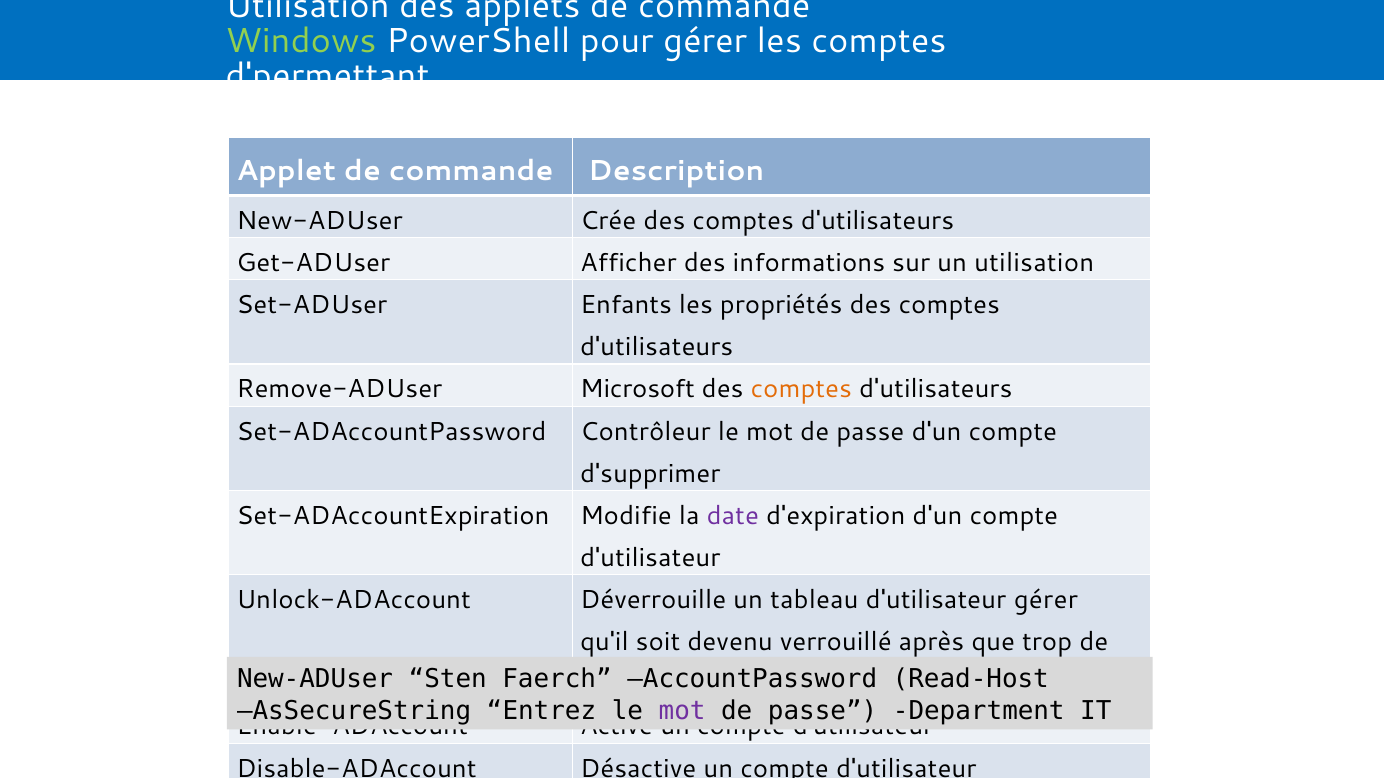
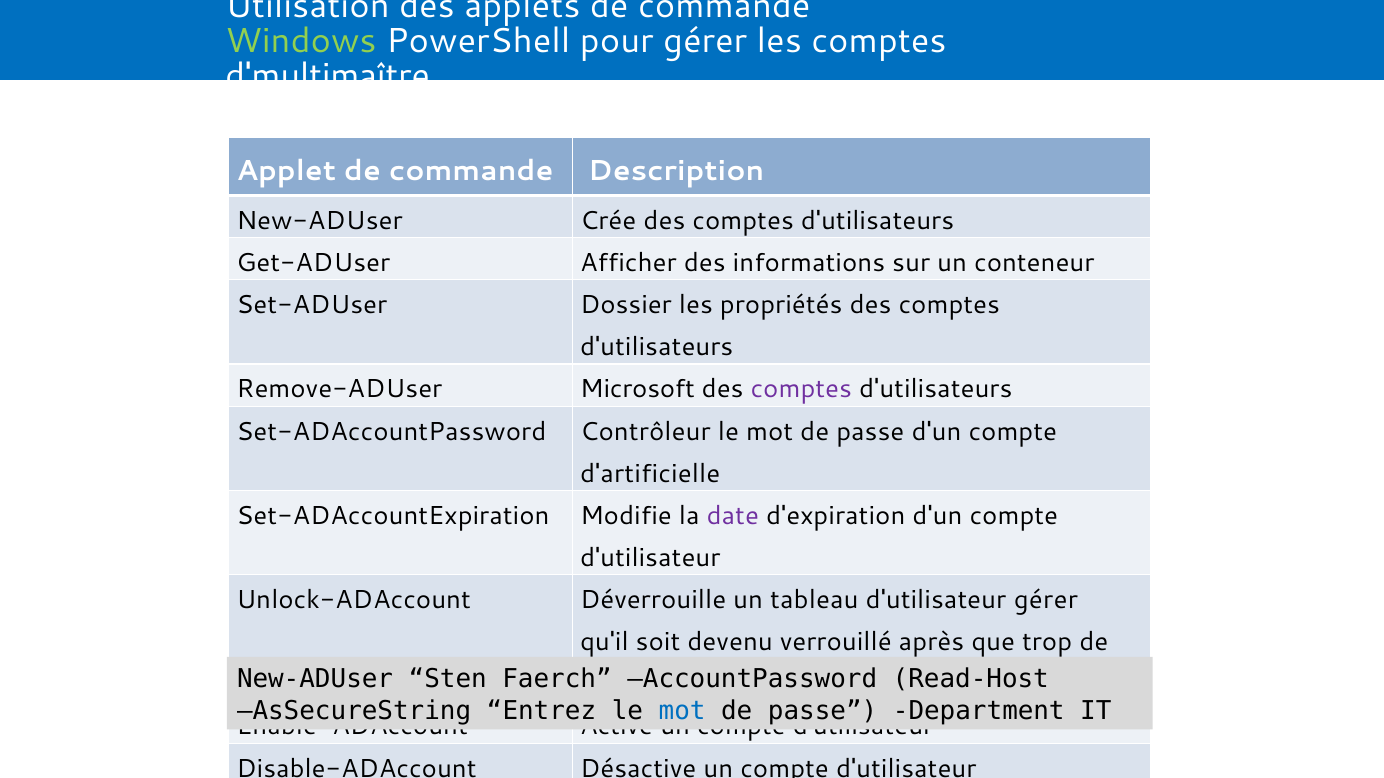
d'permettant: d'permettant -> d'multimaître
un utilisation: utilisation -> conteneur
Enfants: Enfants -> Dossier
comptes at (801, 390) colour: orange -> purple
d'supprimer: d'supprimer -> d'artificielle
mot at (682, 711) colour: purple -> blue
